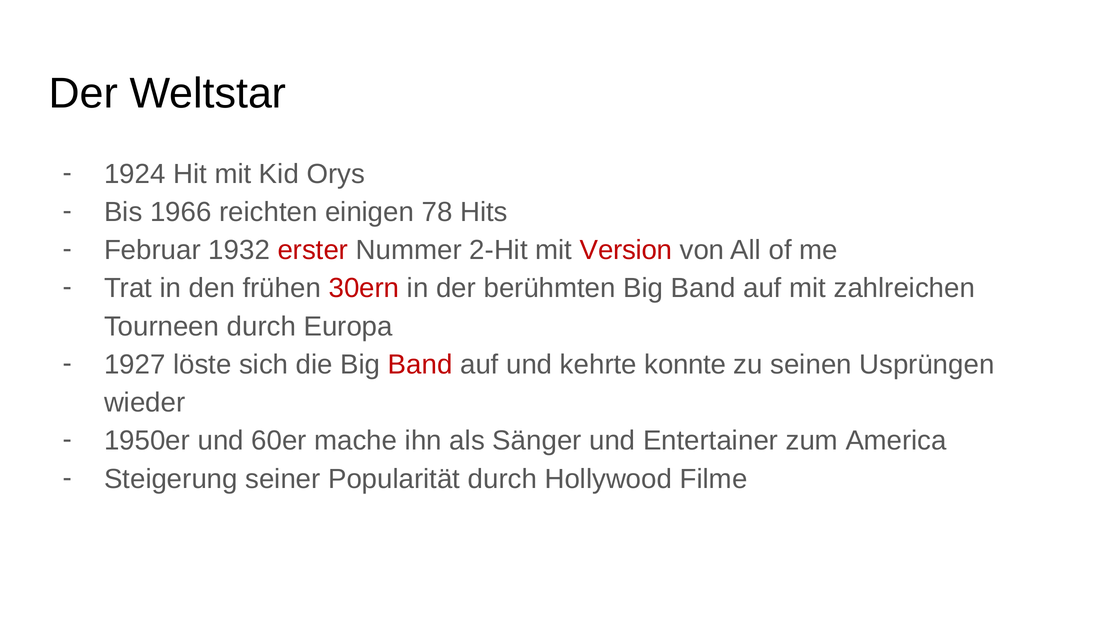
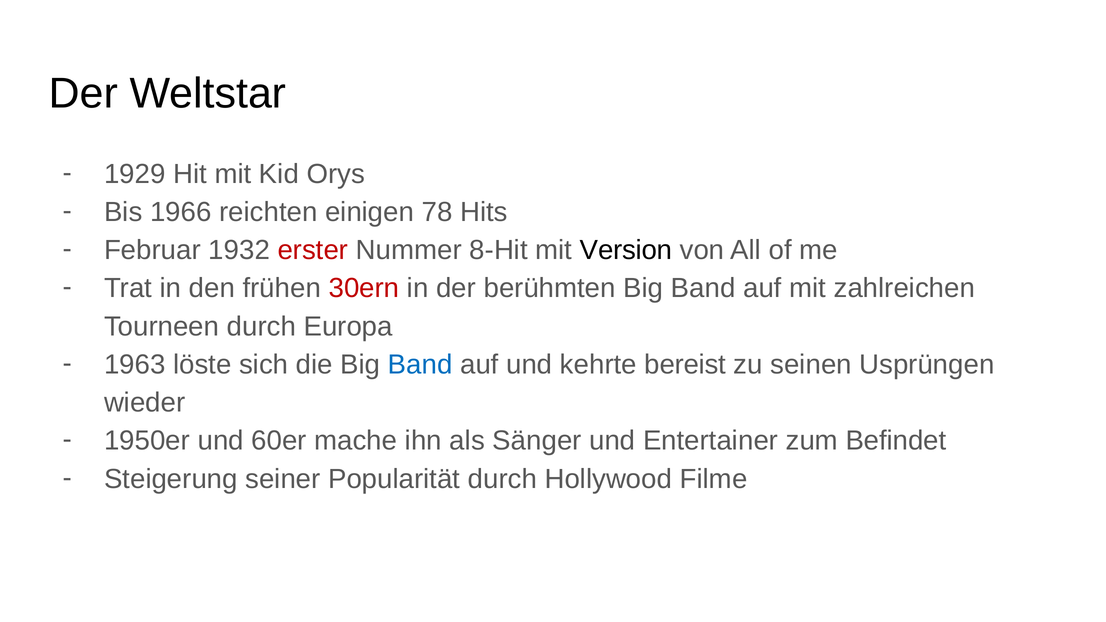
1924: 1924 -> 1929
2-Hit: 2-Hit -> 8-Hit
Version colour: red -> black
1927: 1927 -> 1963
Band at (420, 365) colour: red -> blue
konnte: konnte -> bereist
America: America -> Befindet
